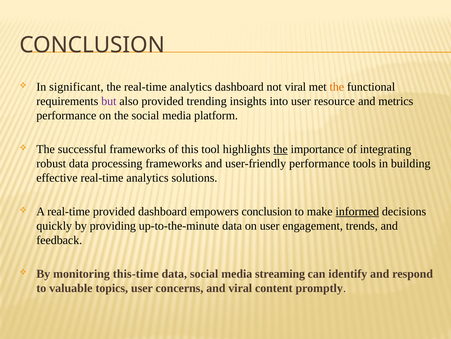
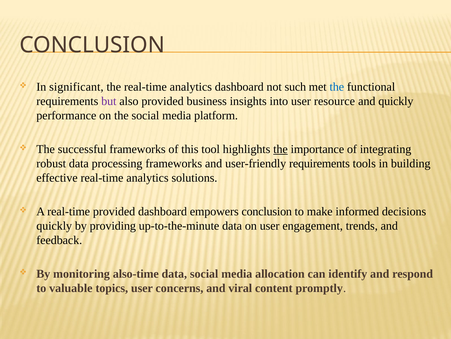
not viral: viral -> such
the at (337, 87) colour: orange -> blue
trending: trending -> business
and metrics: metrics -> quickly
user-friendly performance: performance -> requirements
informed underline: present -> none
this-time: this-time -> also-time
streaming: streaming -> allocation
